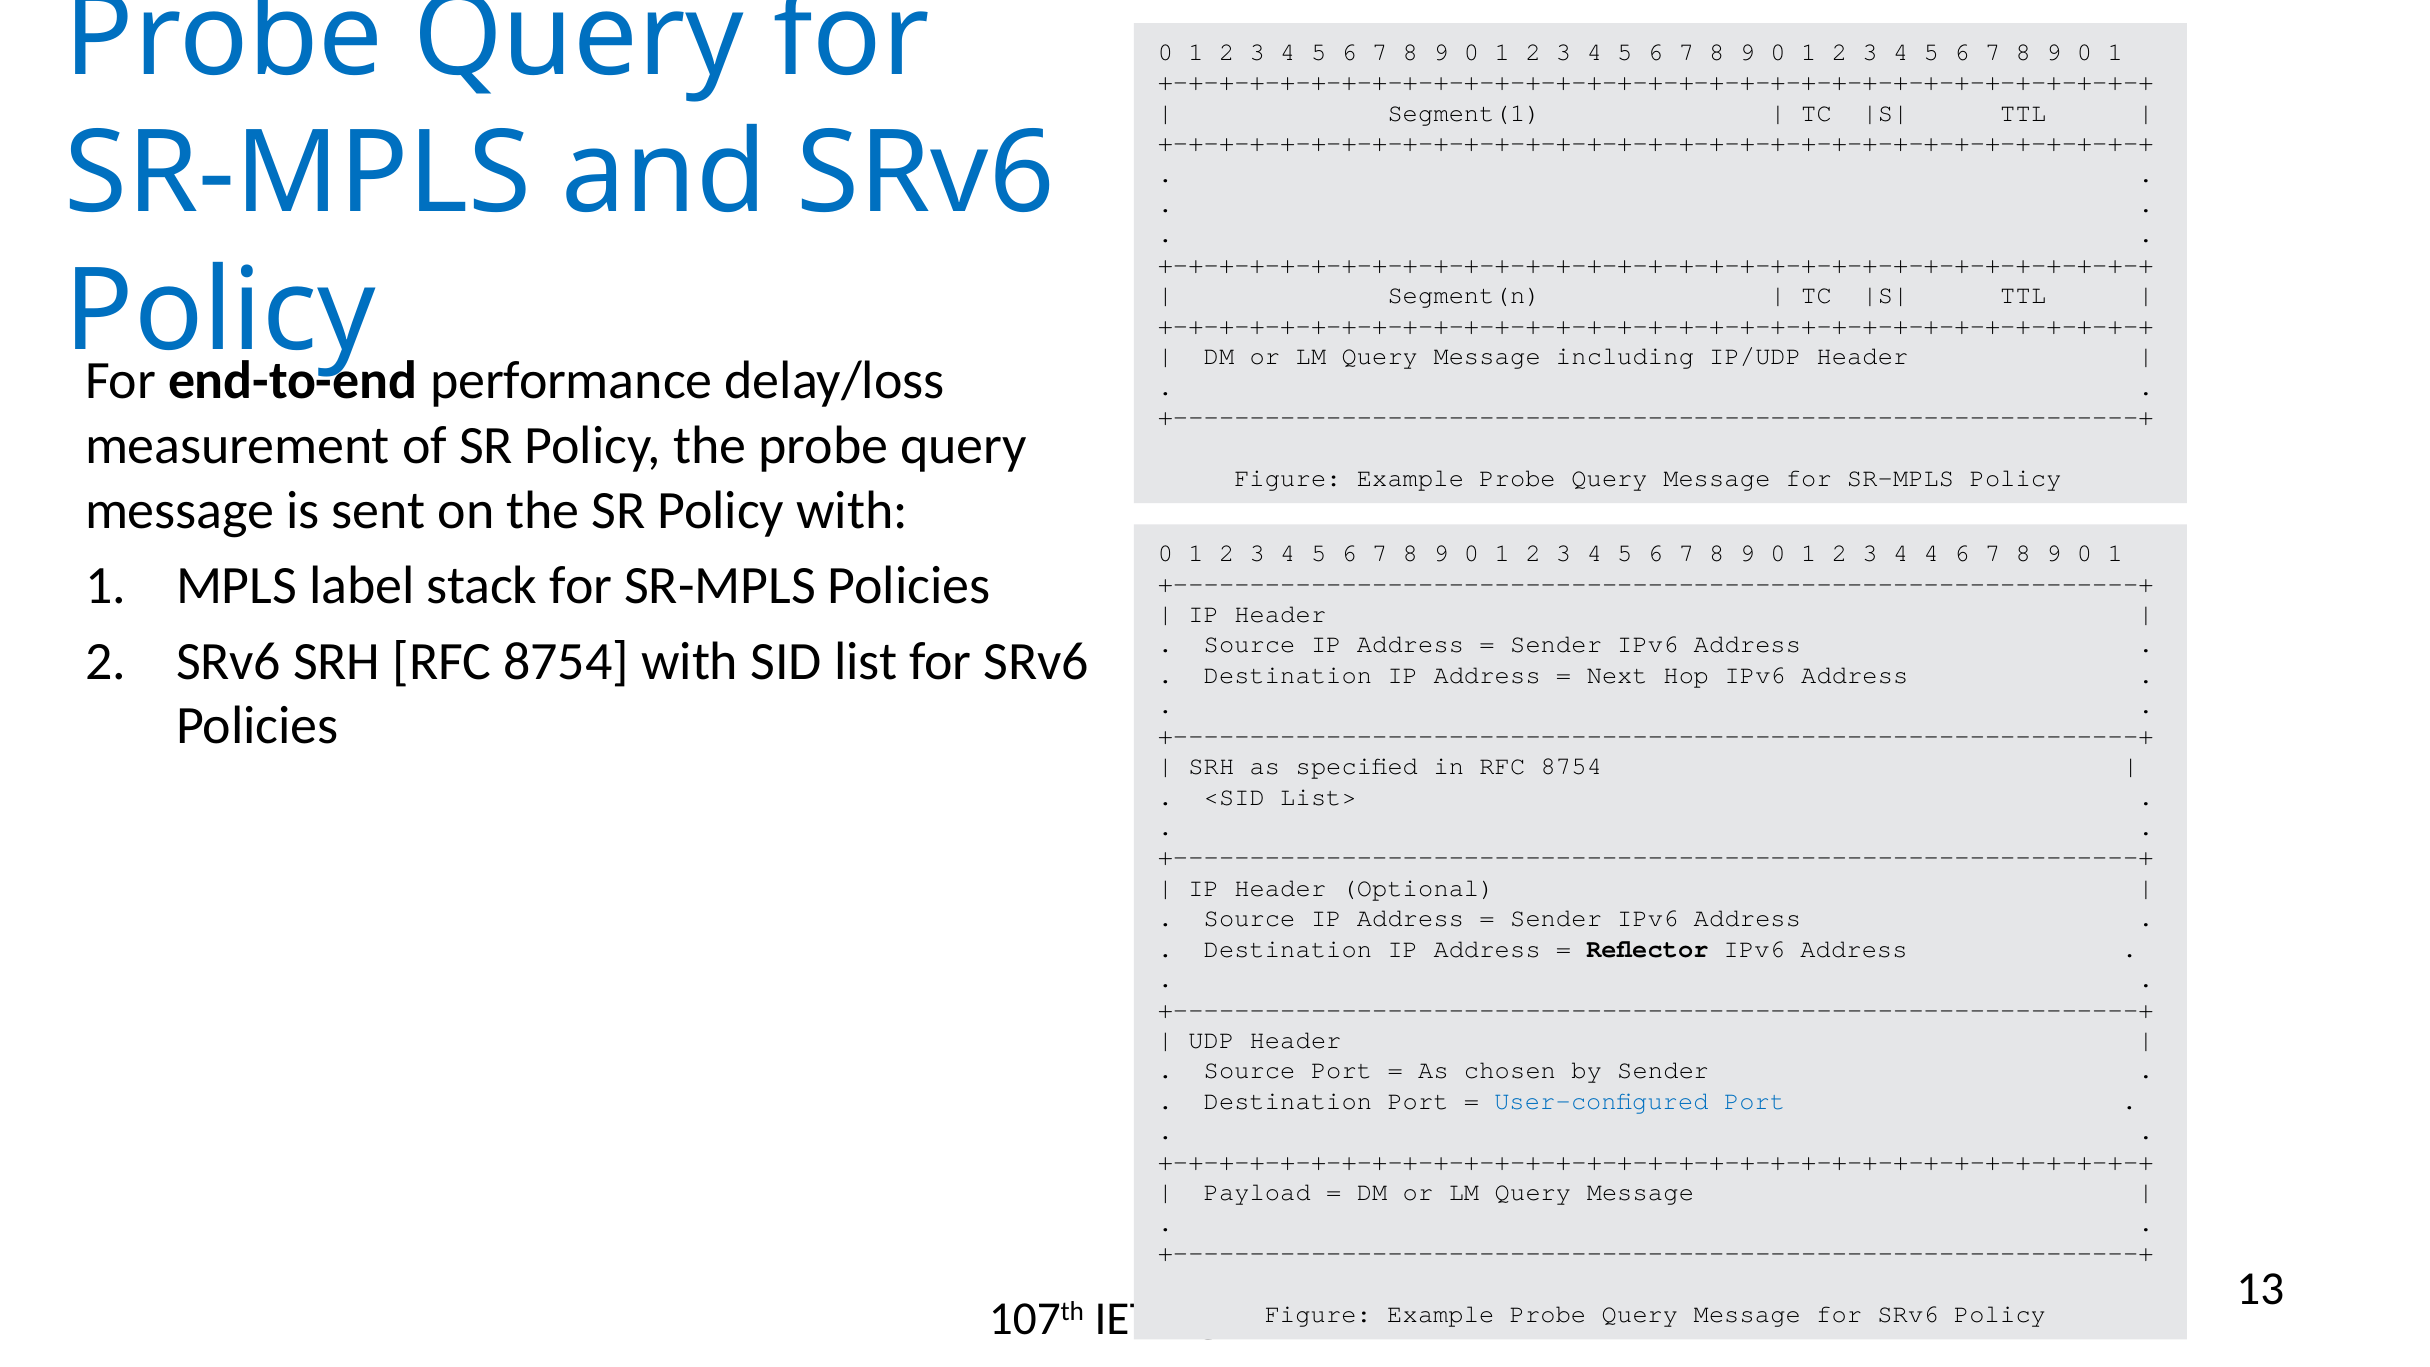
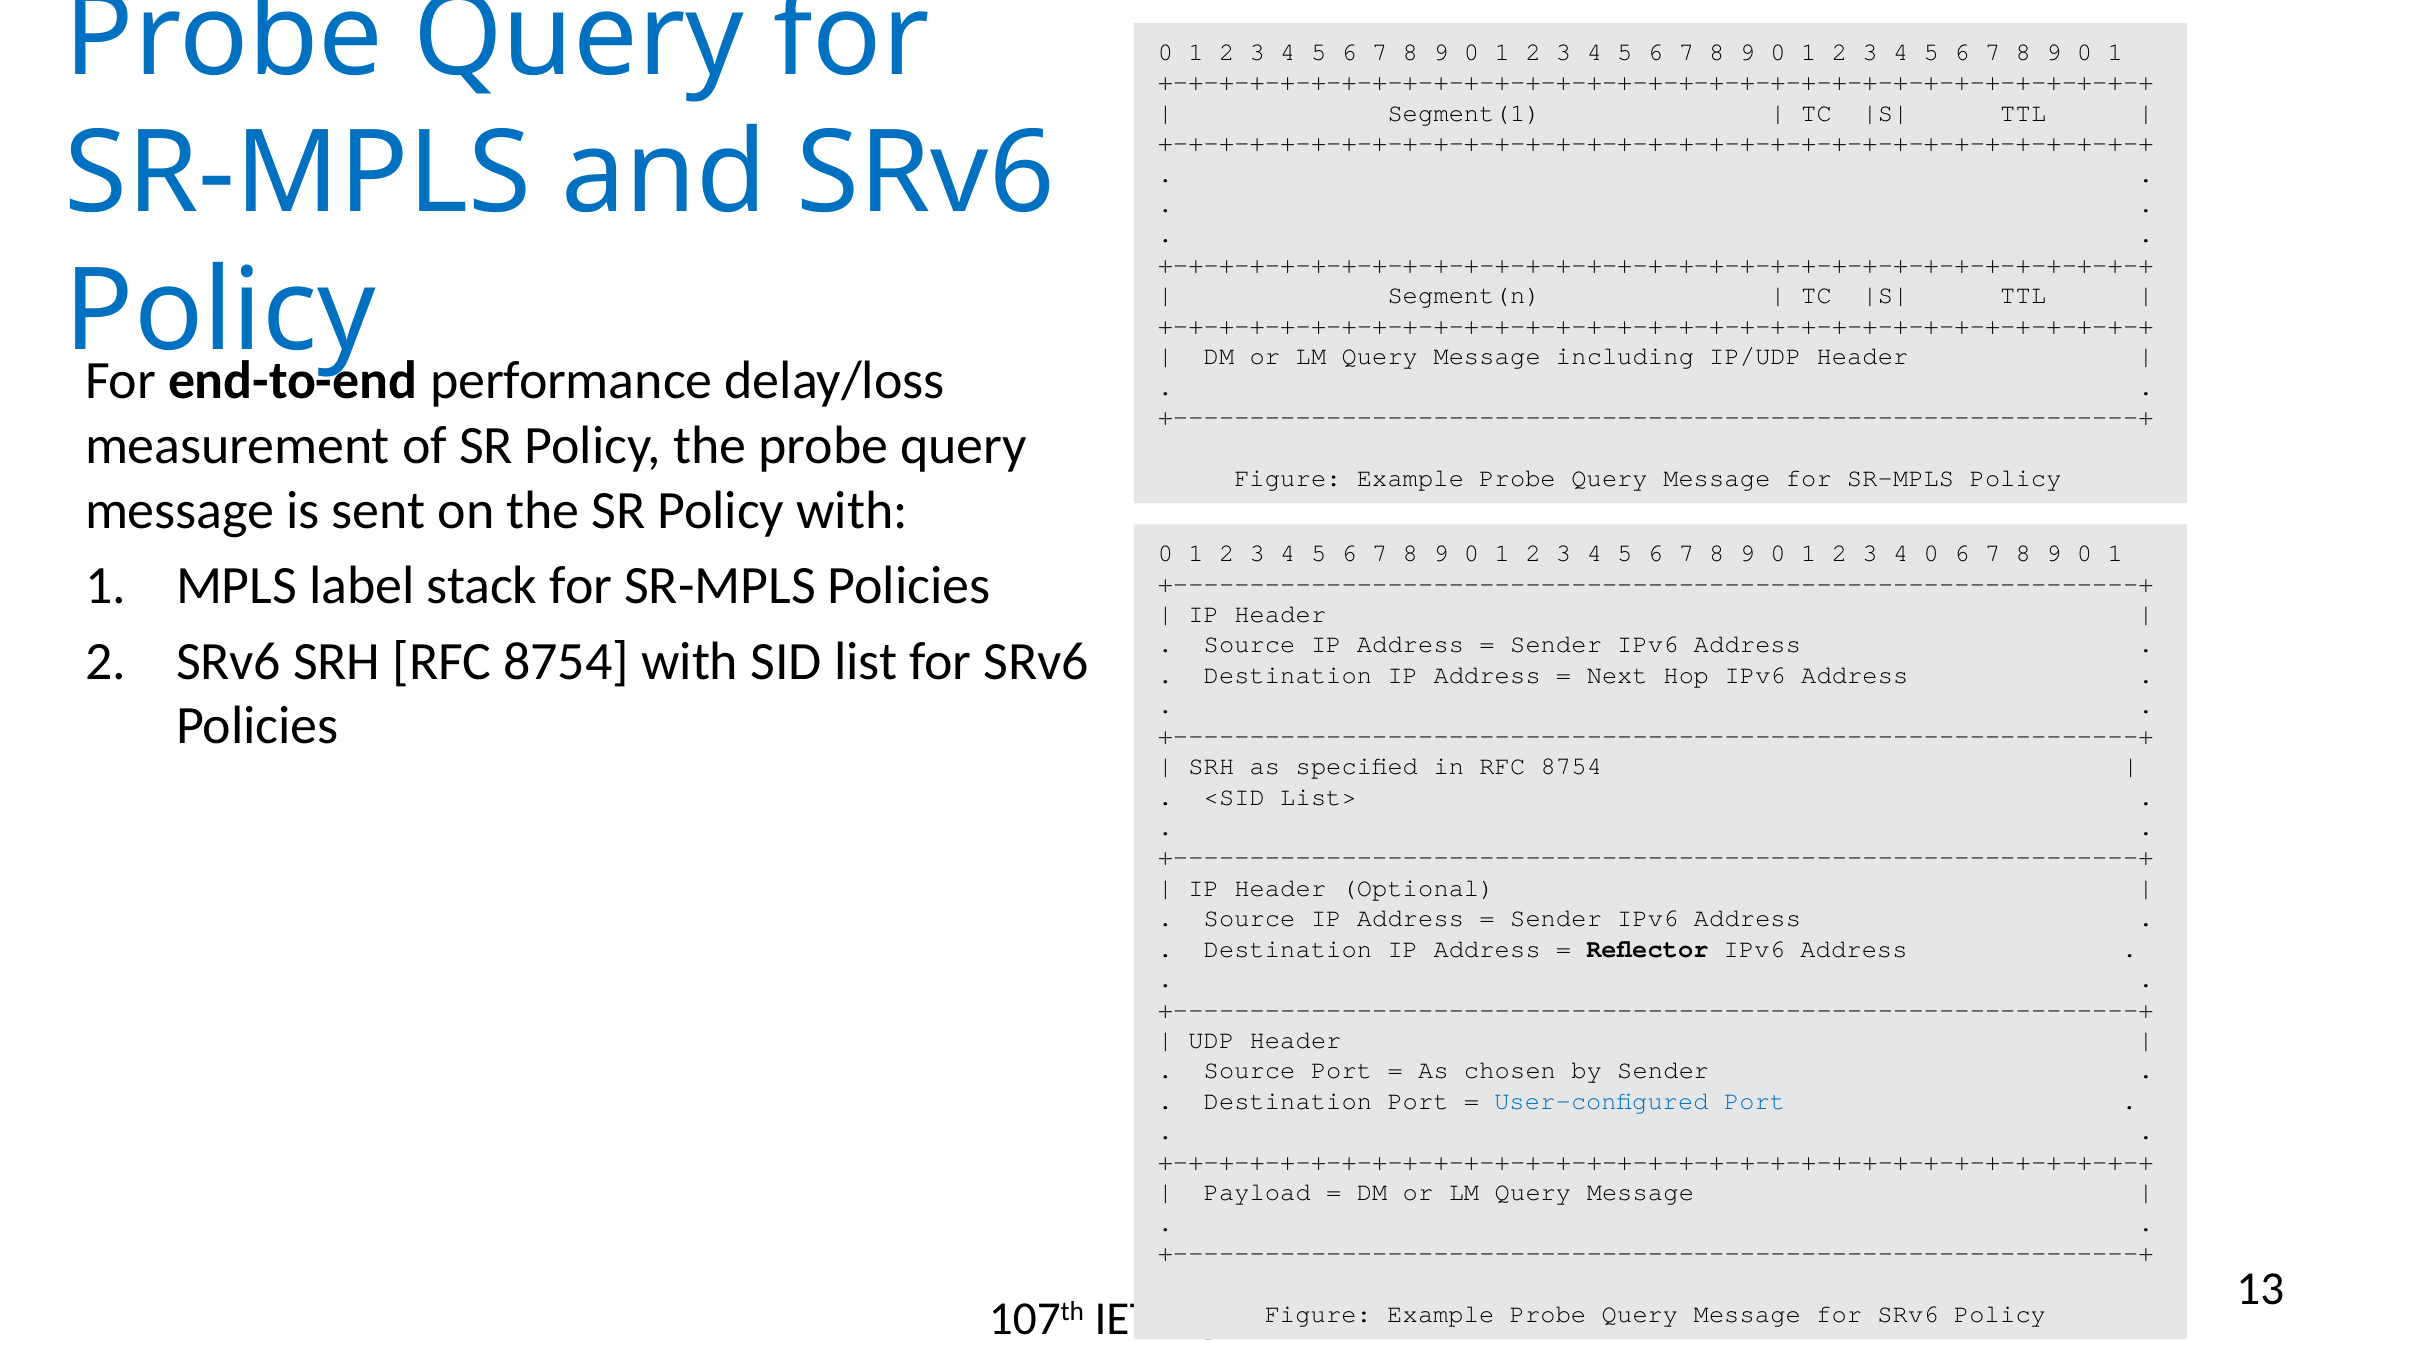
4 4: 4 -> 0
